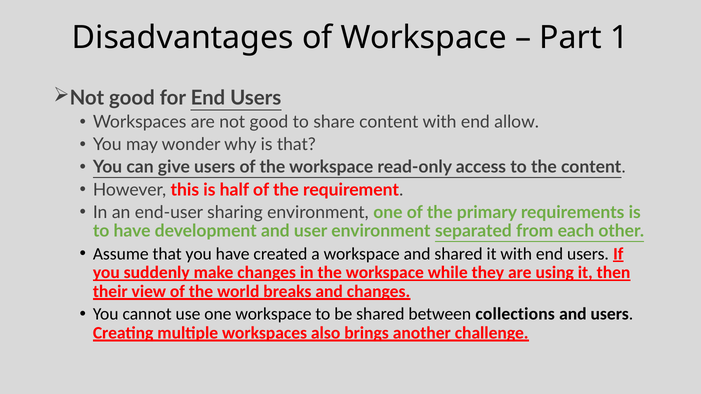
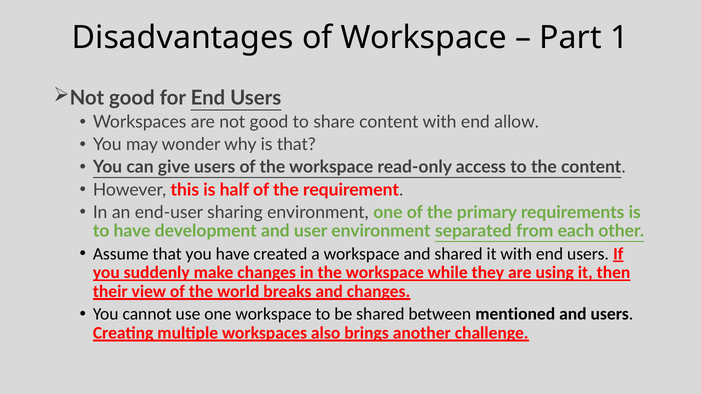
collections: collections -> mentioned
